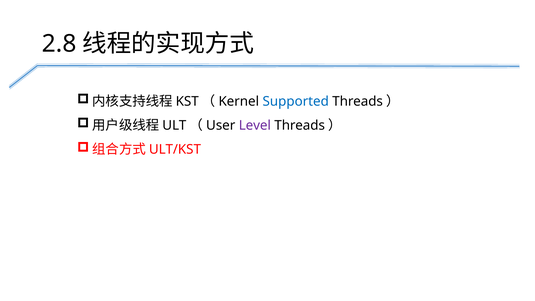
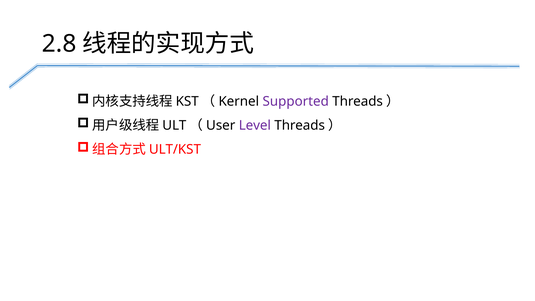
Supported colour: blue -> purple
